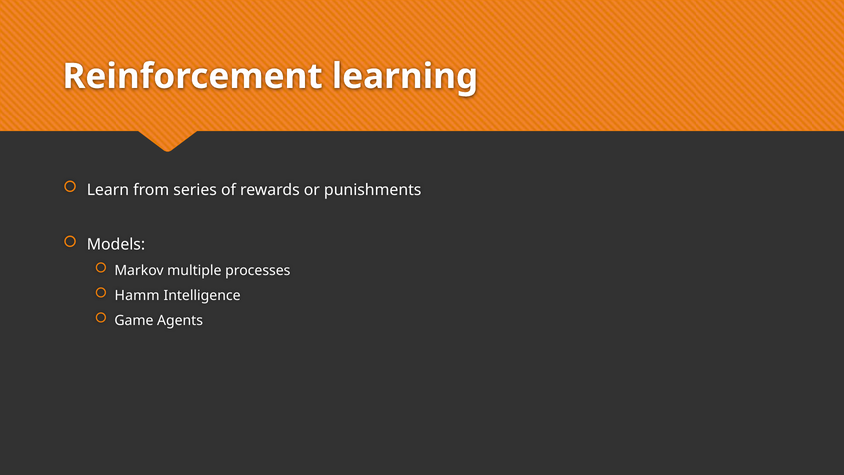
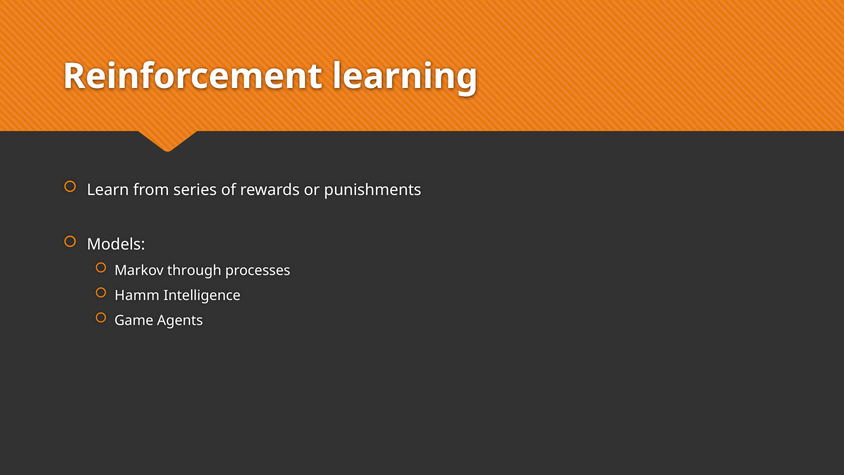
multiple: multiple -> through
